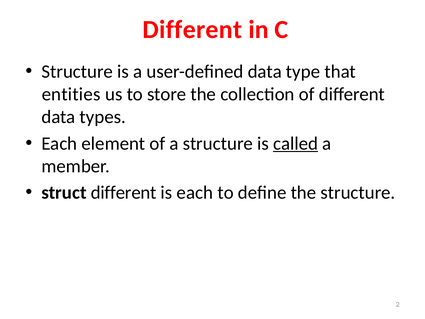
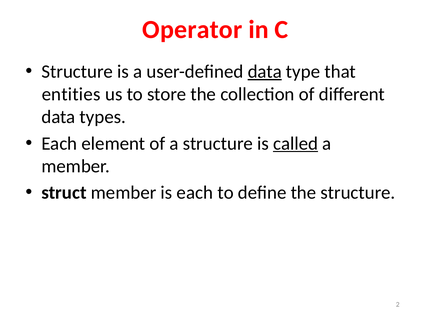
Different at (192, 29): Different -> Operator
data at (265, 71) underline: none -> present
struct different: different -> member
